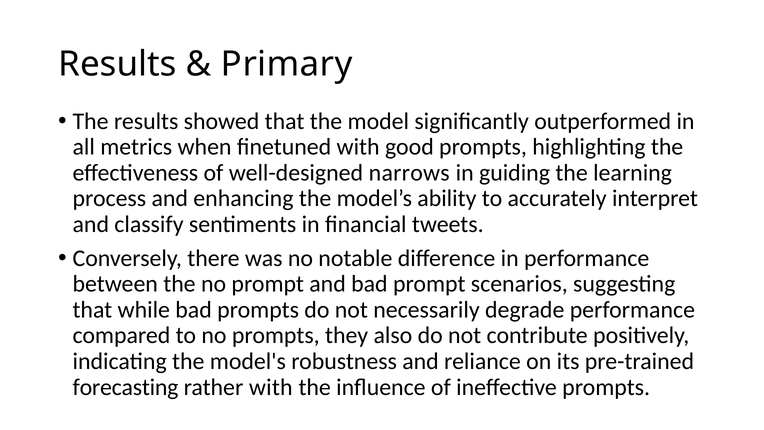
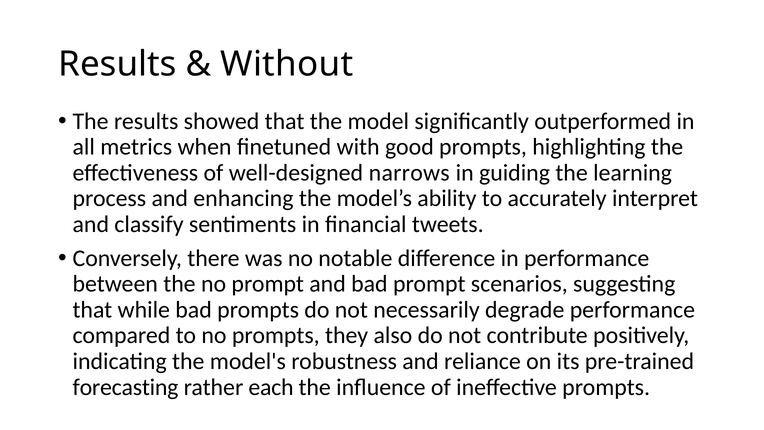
Primary: Primary -> Without
rather with: with -> each
